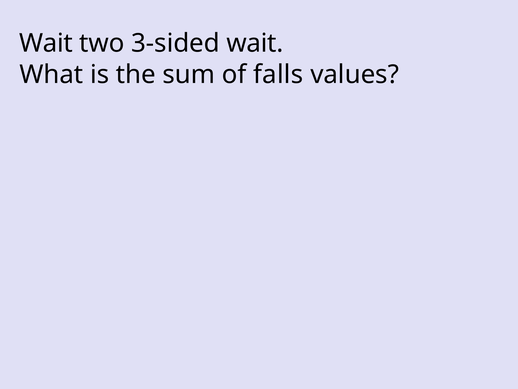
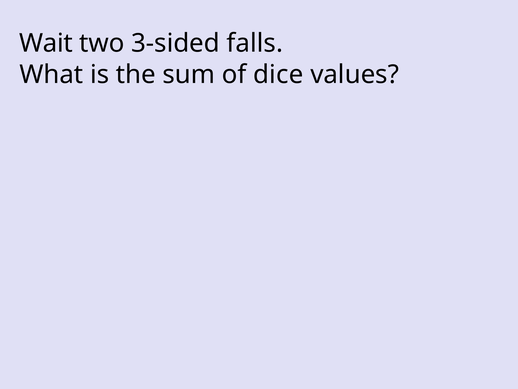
3-sided wait: wait -> falls
falls: falls -> dice
